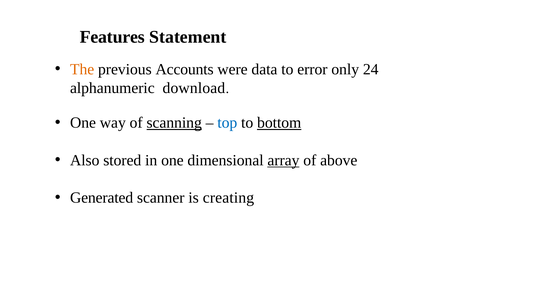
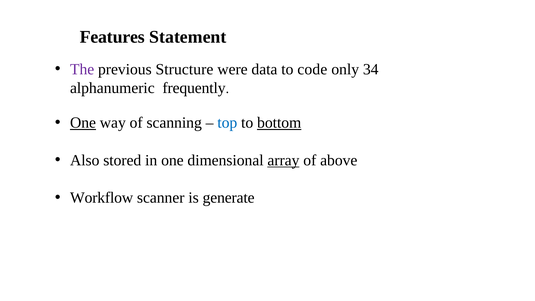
The colour: orange -> purple
Accounts: Accounts -> Structure
error: error -> code
24: 24 -> 34
download: download -> frequently
One at (83, 123) underline: none -> present
scanning underline: present -> none
Generated: Generated -> Workflow
creating: creating -> generate
